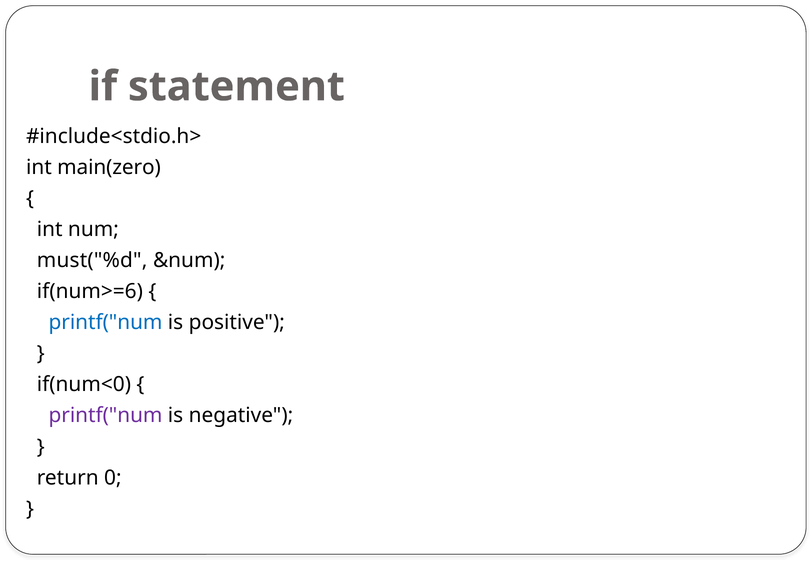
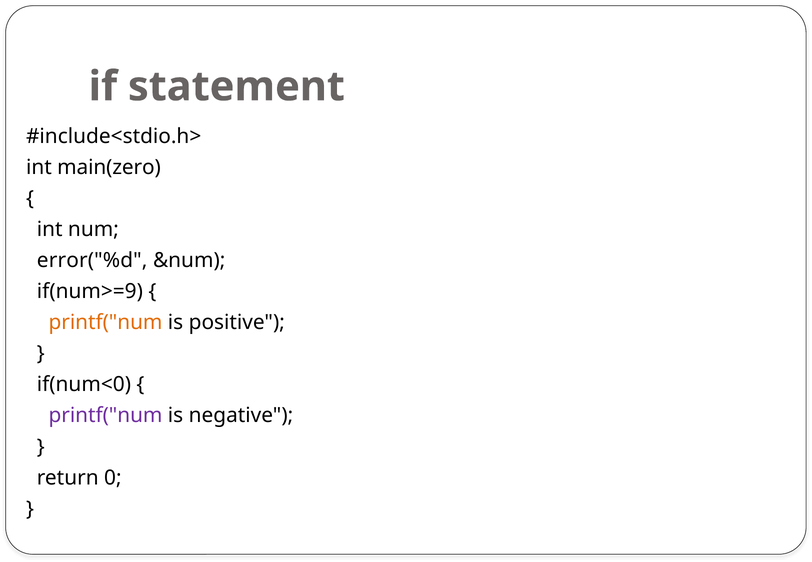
must("%d: must("%d -> error("%d
if(num>=6: if(num>=6 -> if(num>=9
printf("num at (106, 323) colour: blue -> orange
